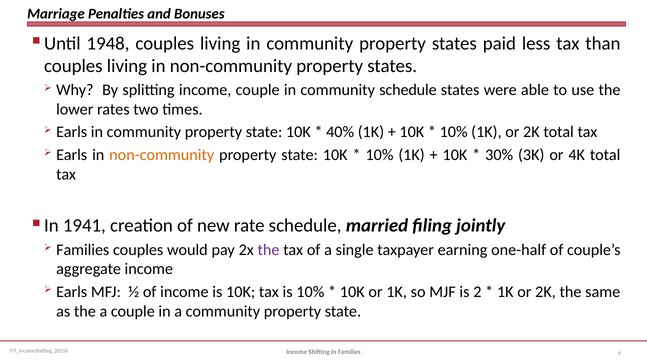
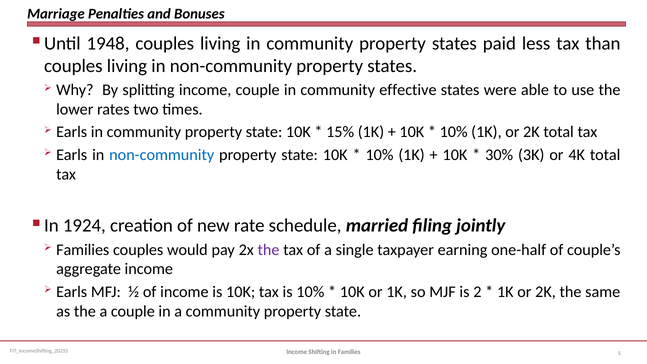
community schedule: schedule -> effective
40%: 40% -> 15%
non-community at (162, 155) colour: orange -> blue
1941: 1941 -> 1924
